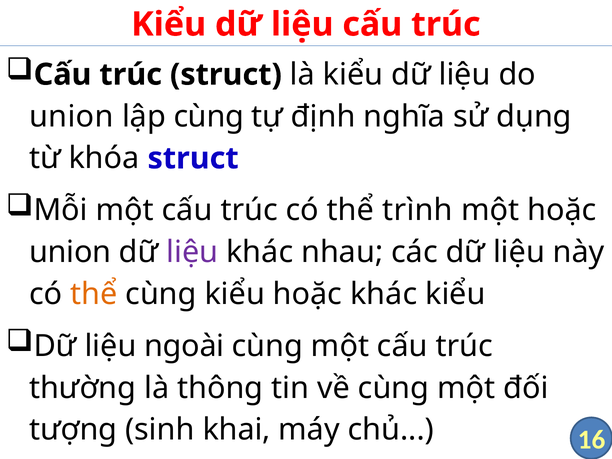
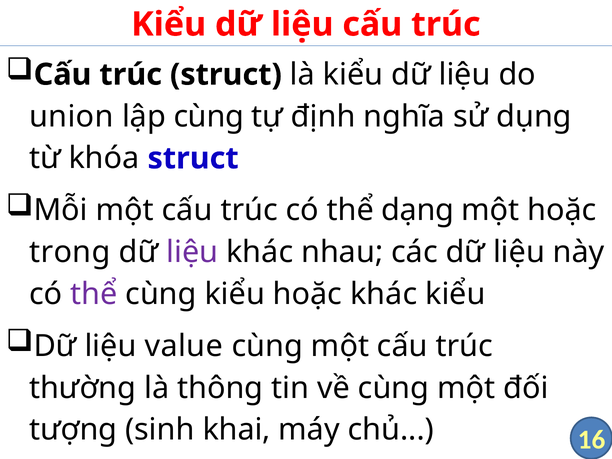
trình: trình -> dạng
union at (70, 252): union -> trong
thể at (94, 294) colour: orange -> purple
ngoài: ngoài -> value
